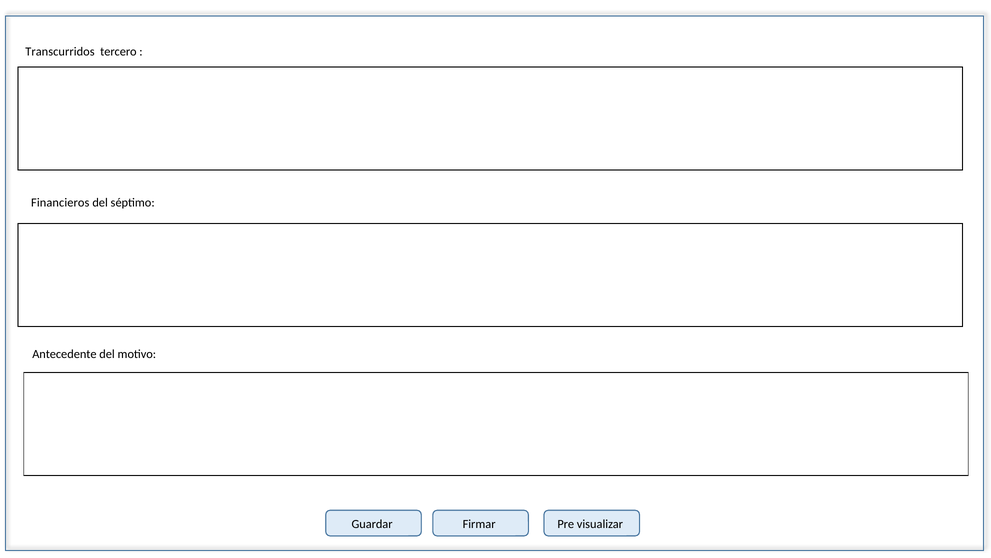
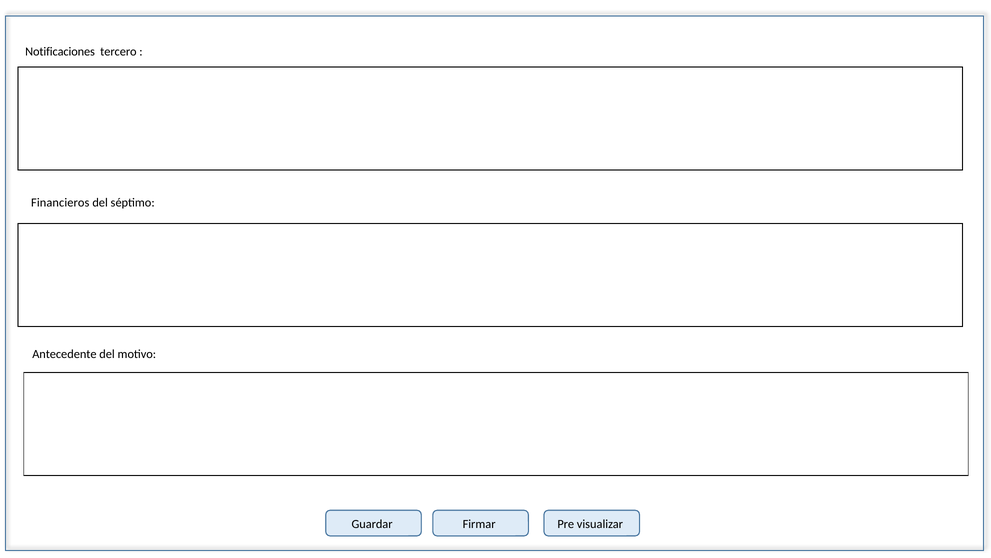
Transcurridos: Transcurridos -> Notificaciones
